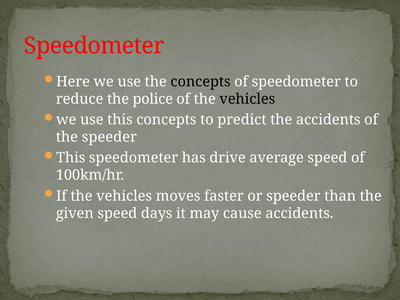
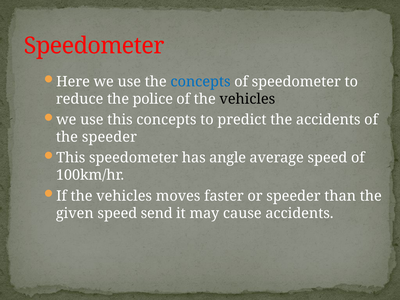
concepts at (201, 82) colour: black -> blue
drive: drive -> angle
days: days -> send
